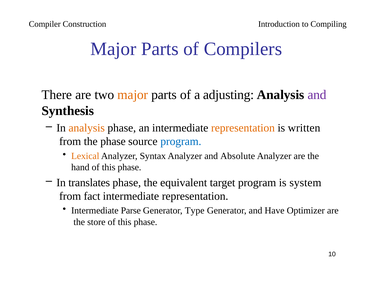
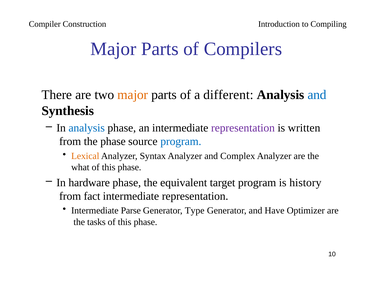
adjusting: adjusting -> different
and at (317, 95) colour: purple -> blue
analysis at (87, 128) colour: orange -> blue
representation at (243, 128) colour: orange -> purple
Absolute: Absolute -> Complex
hand: hand -> what
translates: translates -> hardware
system: system -> history
store: store -> tasks
